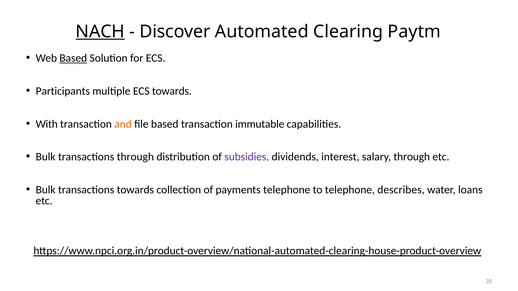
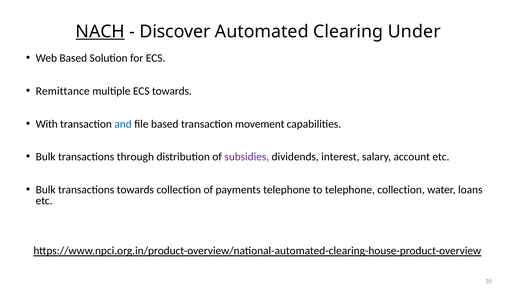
Paytm: Paytm -> Under
Based at (73, 58) underline: present -> none
Participants: Participants -> Remittance
and colour: orange -> blue
immutable: immutable -> movement
salary through: through -> account
telephone describes: describes -> collection
